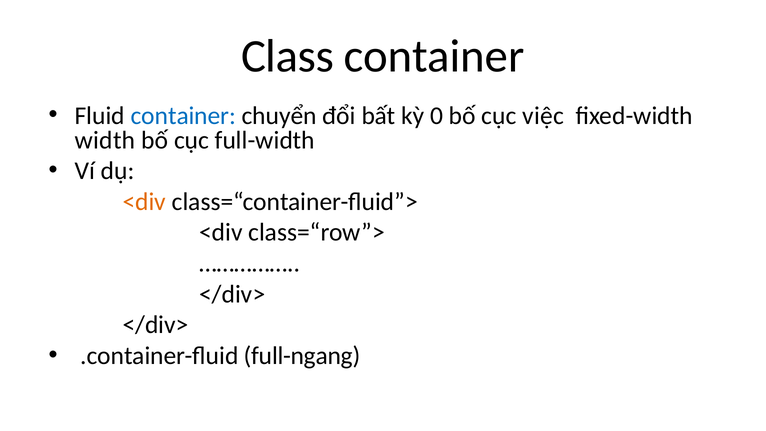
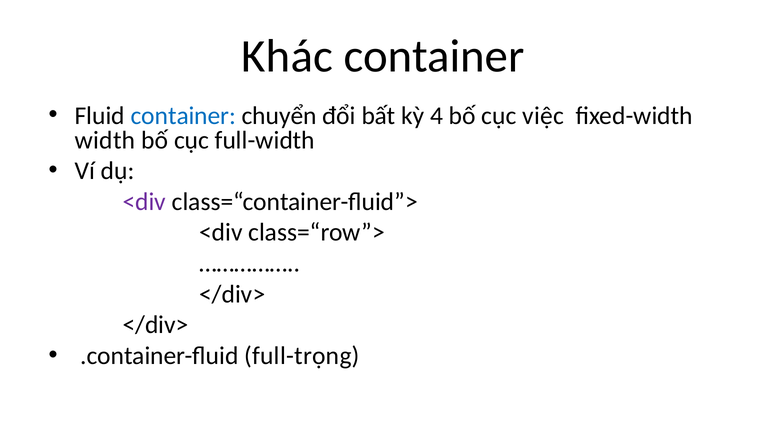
Class: Class -> Khác
0: 0 -> 4
<div at (144, 202) colour: orange -> purple
full-ngang: full-ngang -> full-trọng
